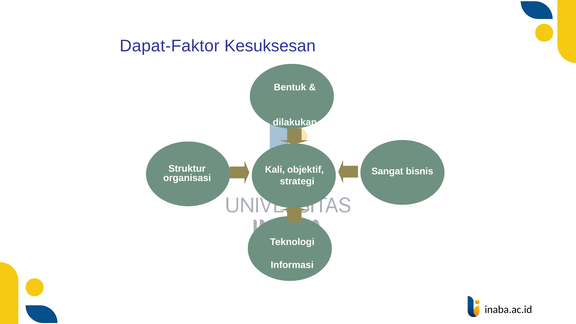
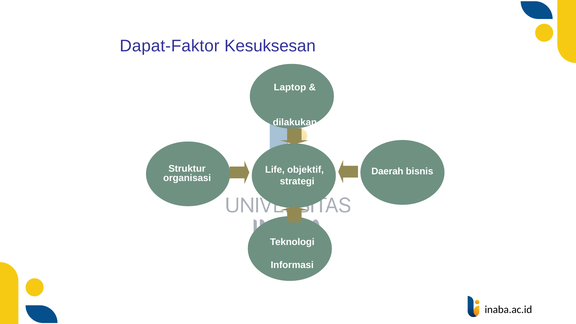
Bentuk: Bentuk -> Laptop
Kali: Kali -> Life
Sangat: Sangat -> Daerah
